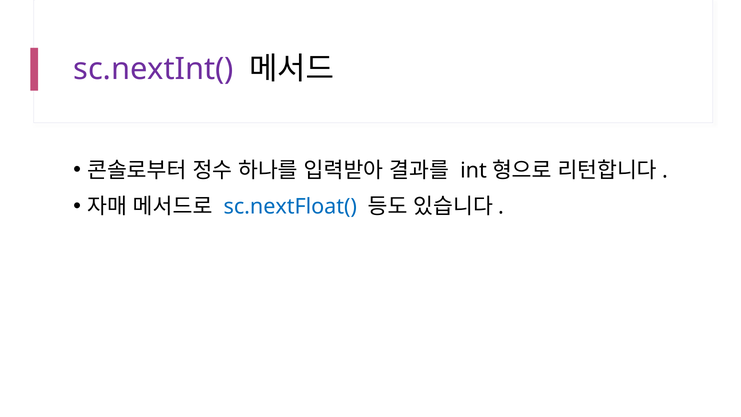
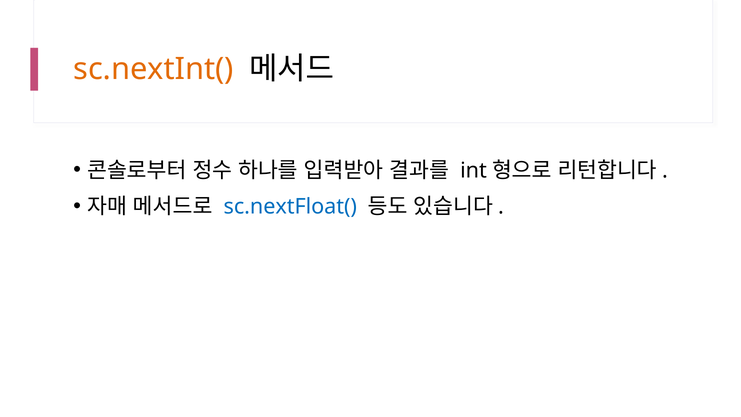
sc.nextInt( colour: purple -> orange
